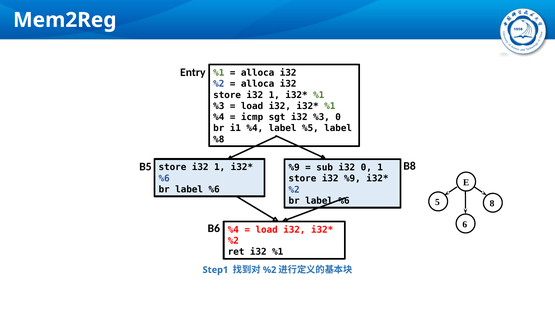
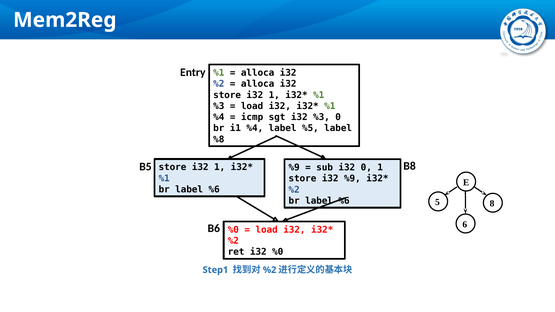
%6 at (164, 178): %6 -> %1
B6 %4: %4 -> %0
i32 %1: %1 -> %0
